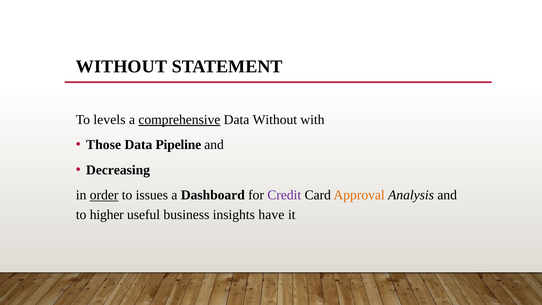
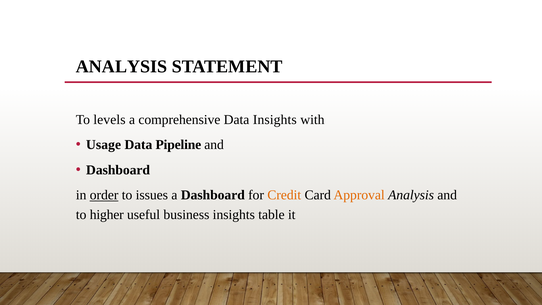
WITHOUT at (121, 67): WITHOUT -> ANALYSIS
comprehensive underline: present -> none
Data Without: Without -> Insights
Those: Those -> Usage
Decreasing at (118, 170): Decreasing -> Dashboard
Credit colour: purple -> orange
have: have -> table
